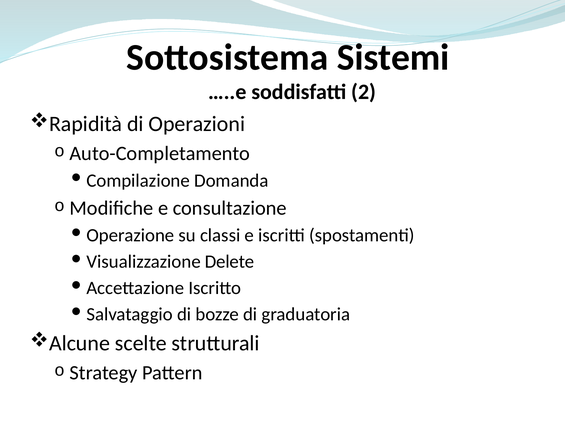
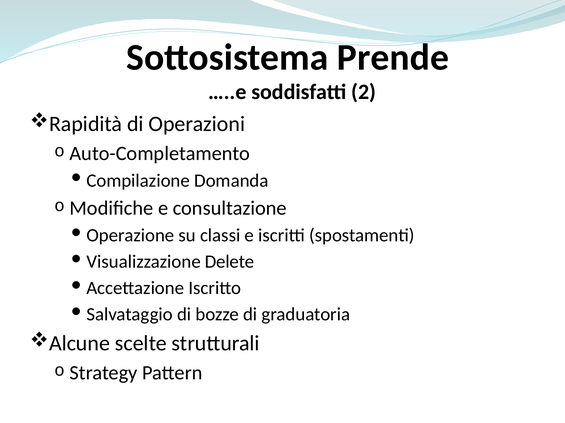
Sistemi: Sistemi -> Prende
